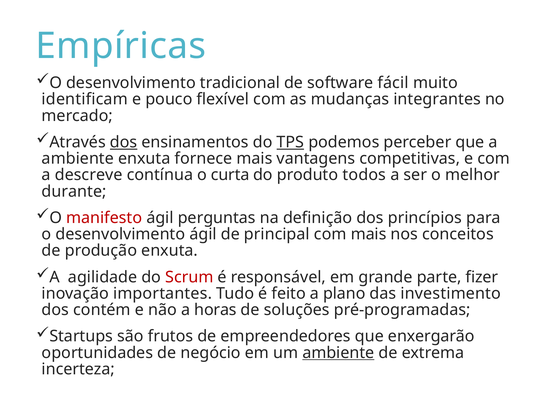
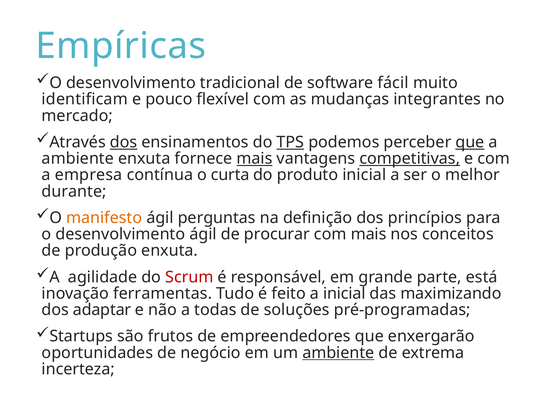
que at (470, 142) underline: none -> present
mais at (254, 159) underline: none -> present
competitivas underline: none -> present
descreve: descreve -> empresa
produto todos: todos -> inicial
manifesto colour: red -> orange
principal: principal -> procurar
fizer: fizer -> está
importantes: importantes -> ferramentas
a plano: plano -> inicial
investimento: investimento -> maximizando
contém: contém -> adaptar
horas: horas -> todas
